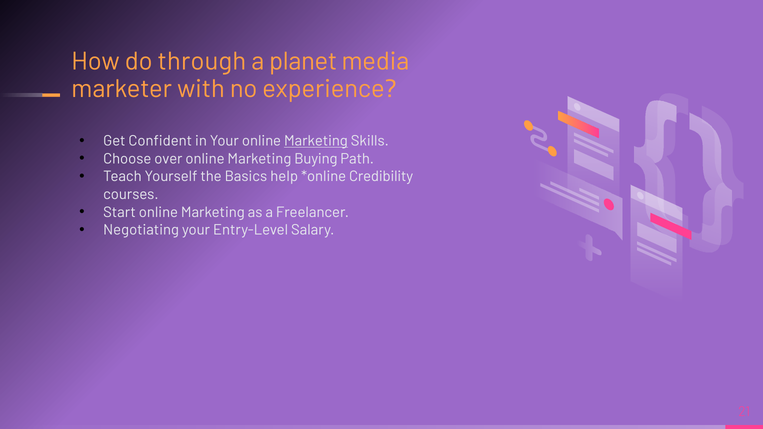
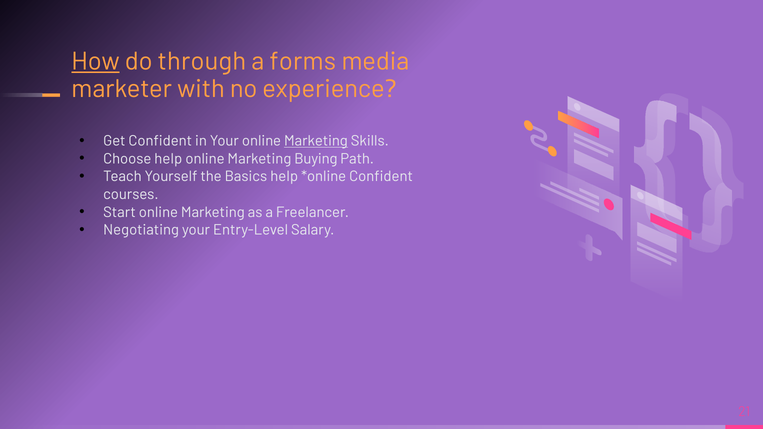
How underline: none -> present
planet: planet -> forms
Choose over: over -> help
Credibility at (381, 177): Credibility -> Confident
